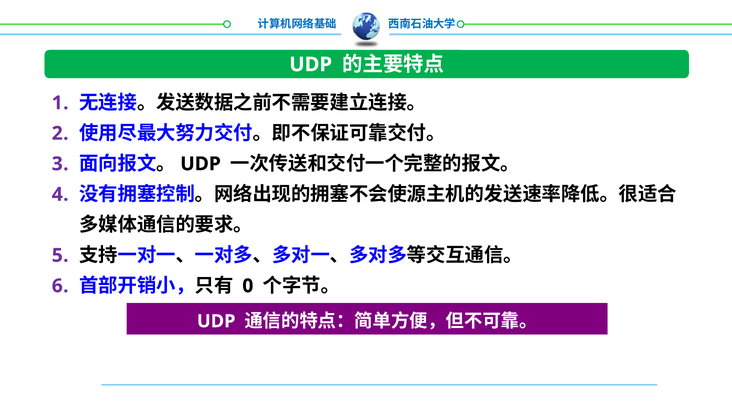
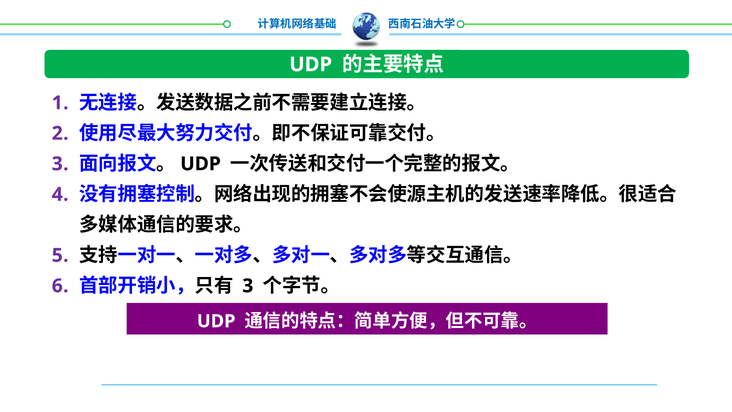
0 at (248, 286): 0 -> 3
